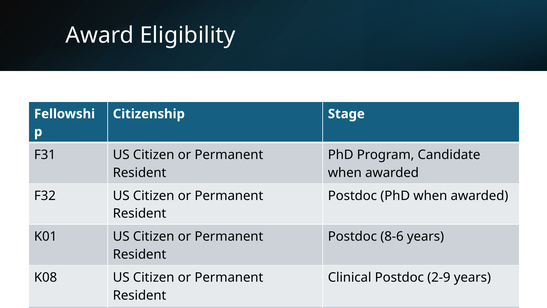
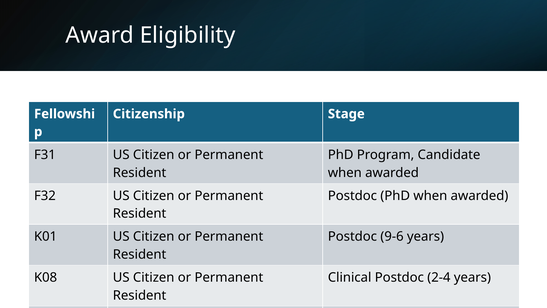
8-6: 8-6 -> 9-6
2-9: 2-9 -> 2-4
